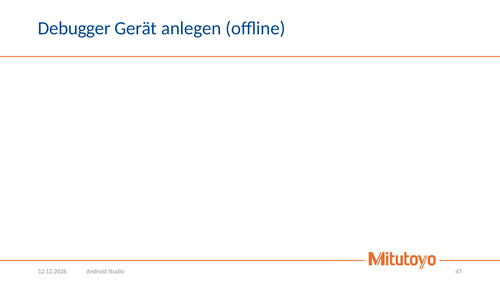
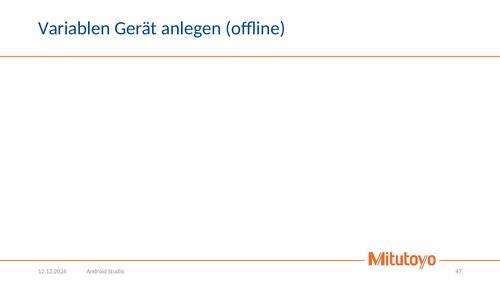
Debugger: Debugger -> Variablen
